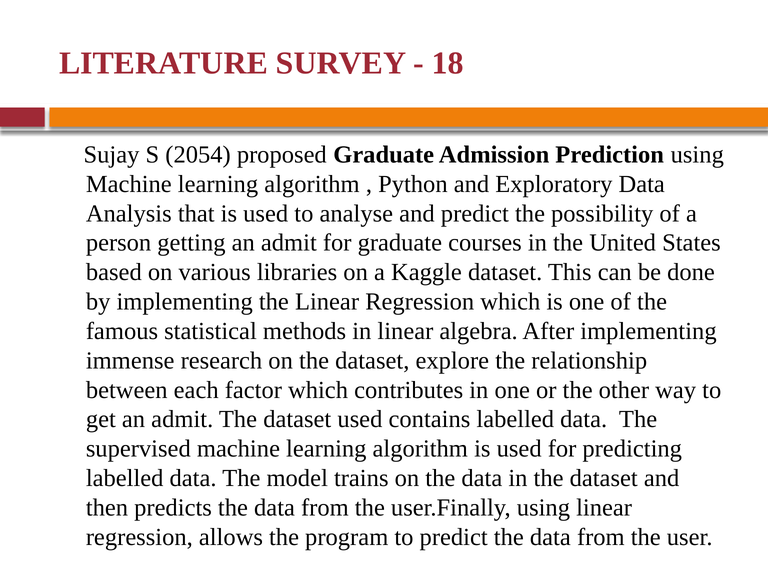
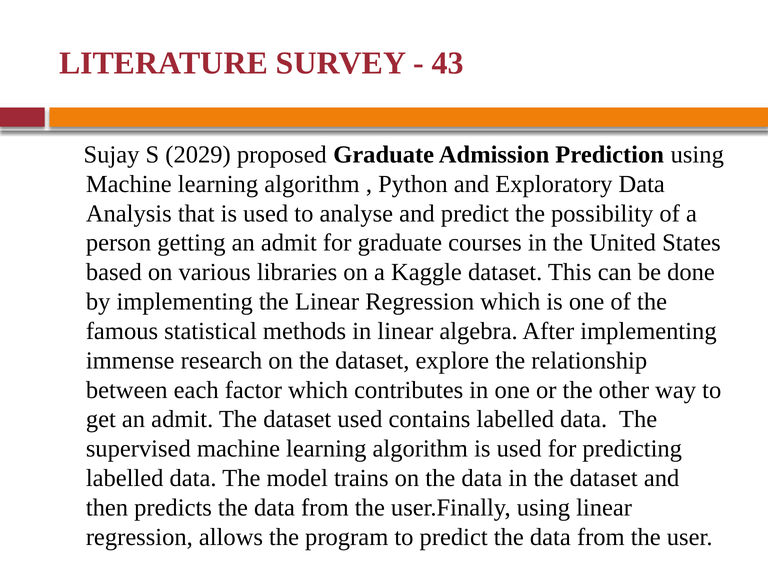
18: 18 -> 43
2054: 2054 -> 2029
